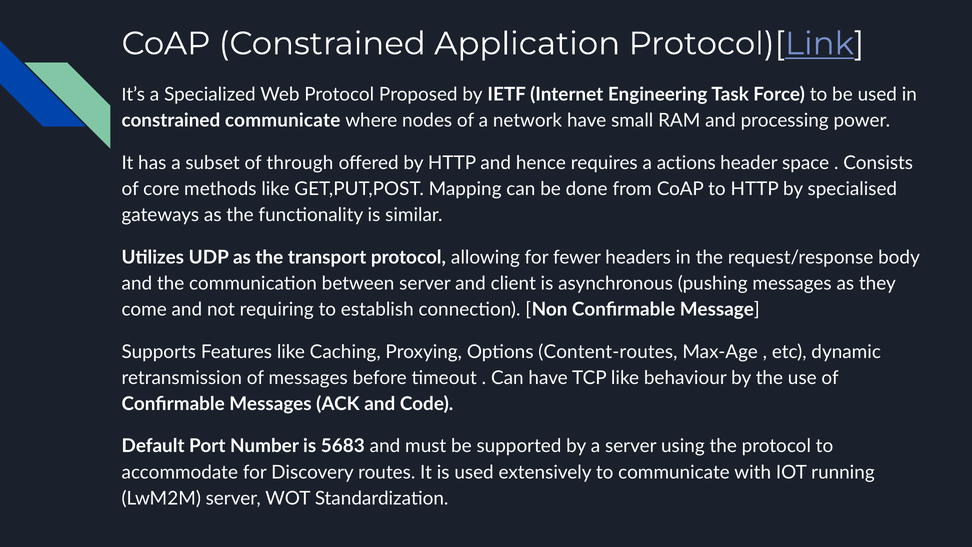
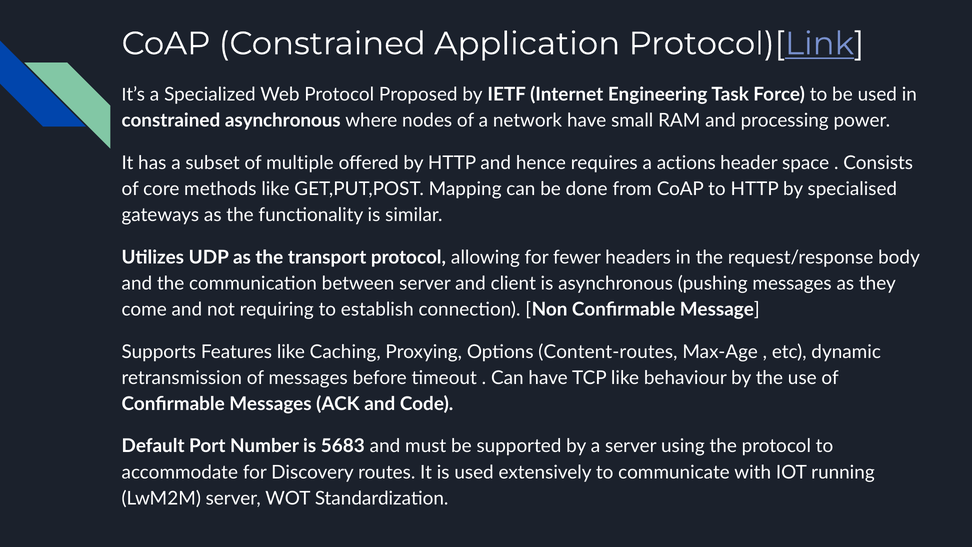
constrained communicate: communicate -> asynchronous
through: through -> multiple
